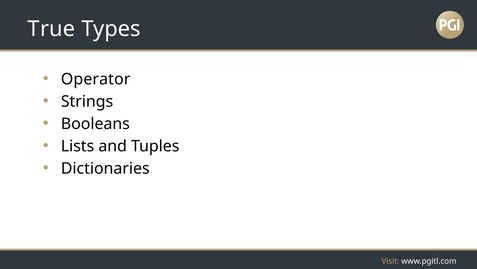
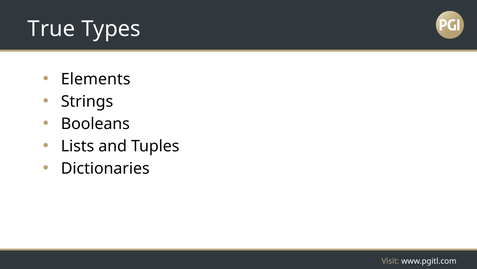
Operator: Operator -> Elements
